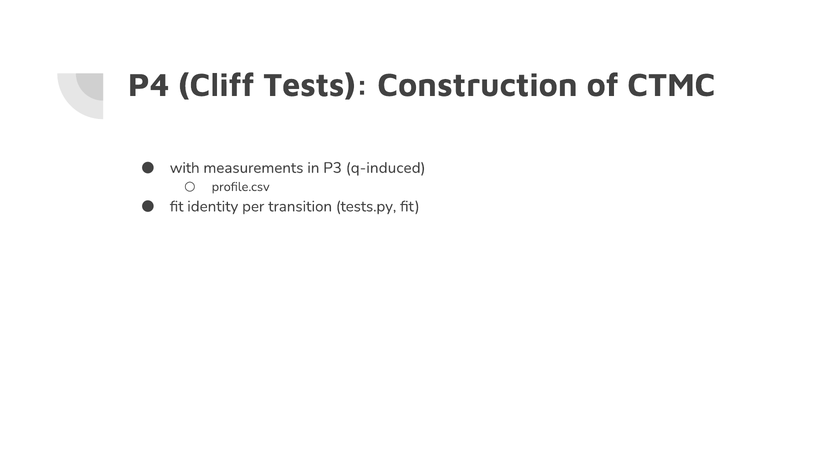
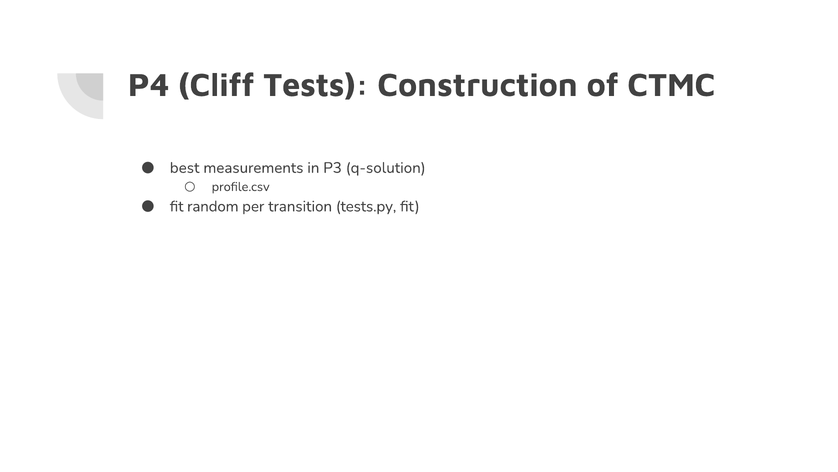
with: with -> best
q-induced: q-induced -> q-solution
identity: identity -> random
